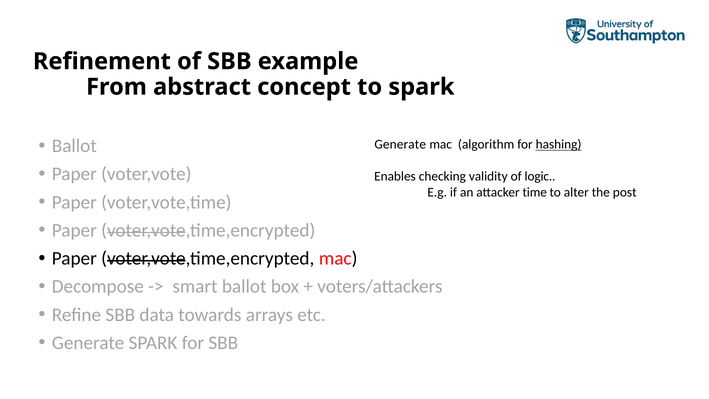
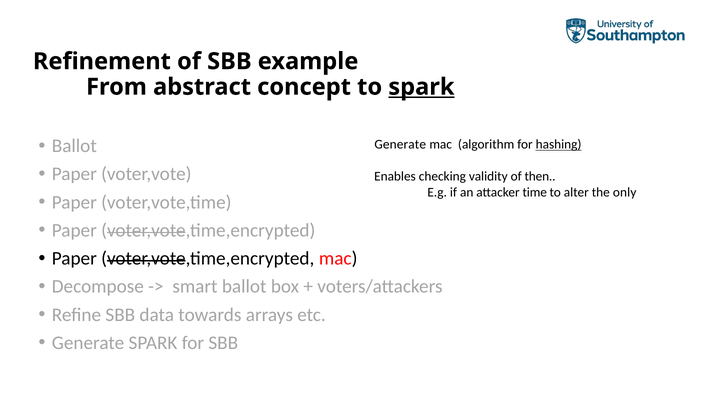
spark at (421, 87) underline: none -> present
logic: logic -> then
post: post -> only
